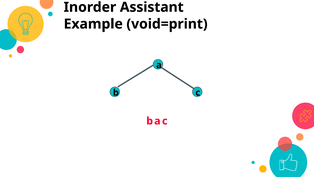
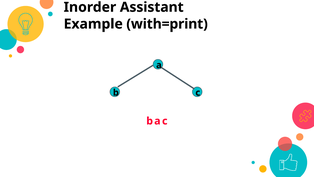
void=print: void=print -> with=print
